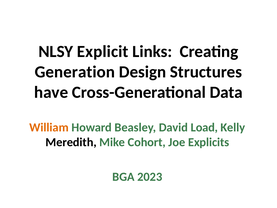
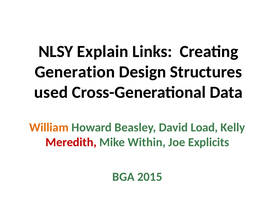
Explicit: Explicit -> Explain
have: have -> used
Meredith colour: black -> red
Cohort: Cohort -> Within
2023: 2023 -> 2015
